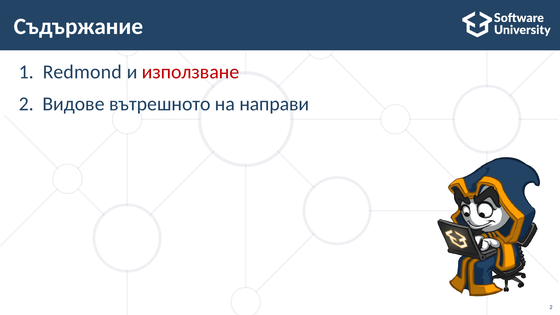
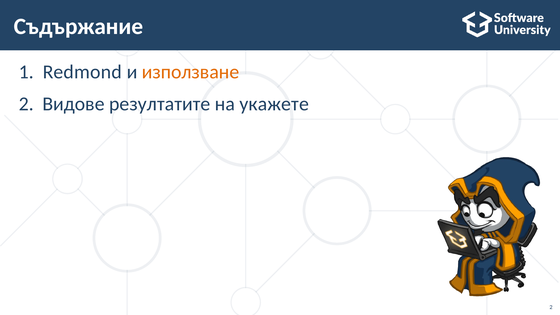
използване colour: red -> orange
вътрешното: вътрешното -> резултатите
направи: направи -> укажете
